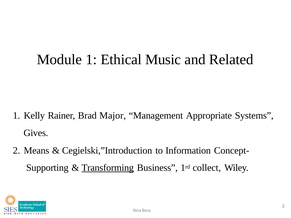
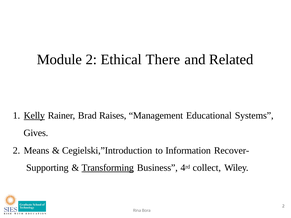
Module 1: 1 -> 2
Music: Music -> There
Kelly underline: none -> present
Major: Major -> Raises
Appropriate: Appropriate -> Educational
Concept-: Concept- -> Recover-
Business 1: 1 -> 4
